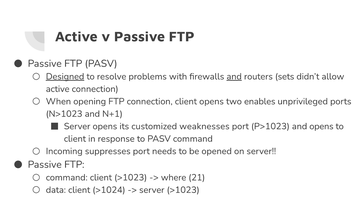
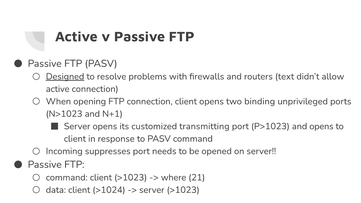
and at (234, 77) underline: present -> none
sets: sets -> text
enables: enables -> binding
weaknesses: weaknesses -> transmitting
